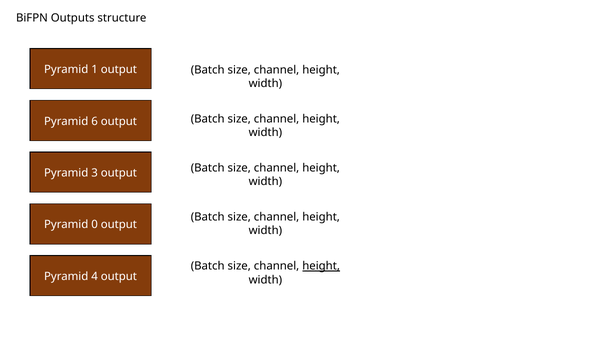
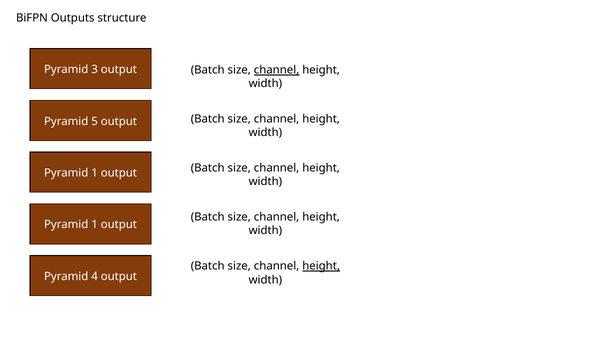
1: 1 -> 3
channel at (277, 70) underline: none -> present
6: 6 -> 5
3 at (95, 173): 3 -> 1
0 at (95, 225): 0 -> 1
